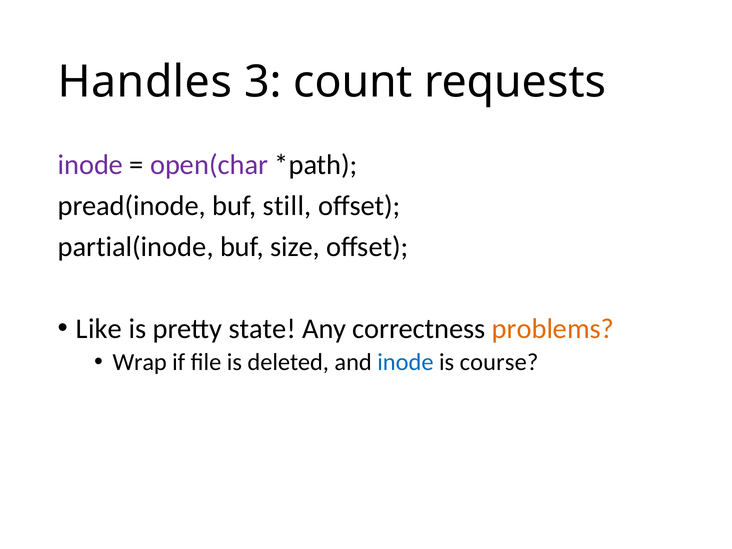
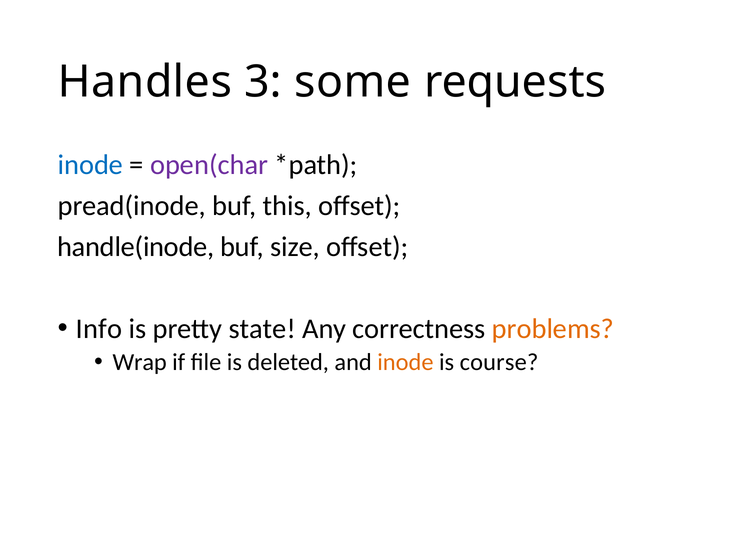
count: count -> some
inode at (90, 165) colour: purple -> blue
still: still -> this
partial(inode: partial(inode -> handle(inode
Like: Like -> Info
inode at (405, 362) colour: blue -> orange
